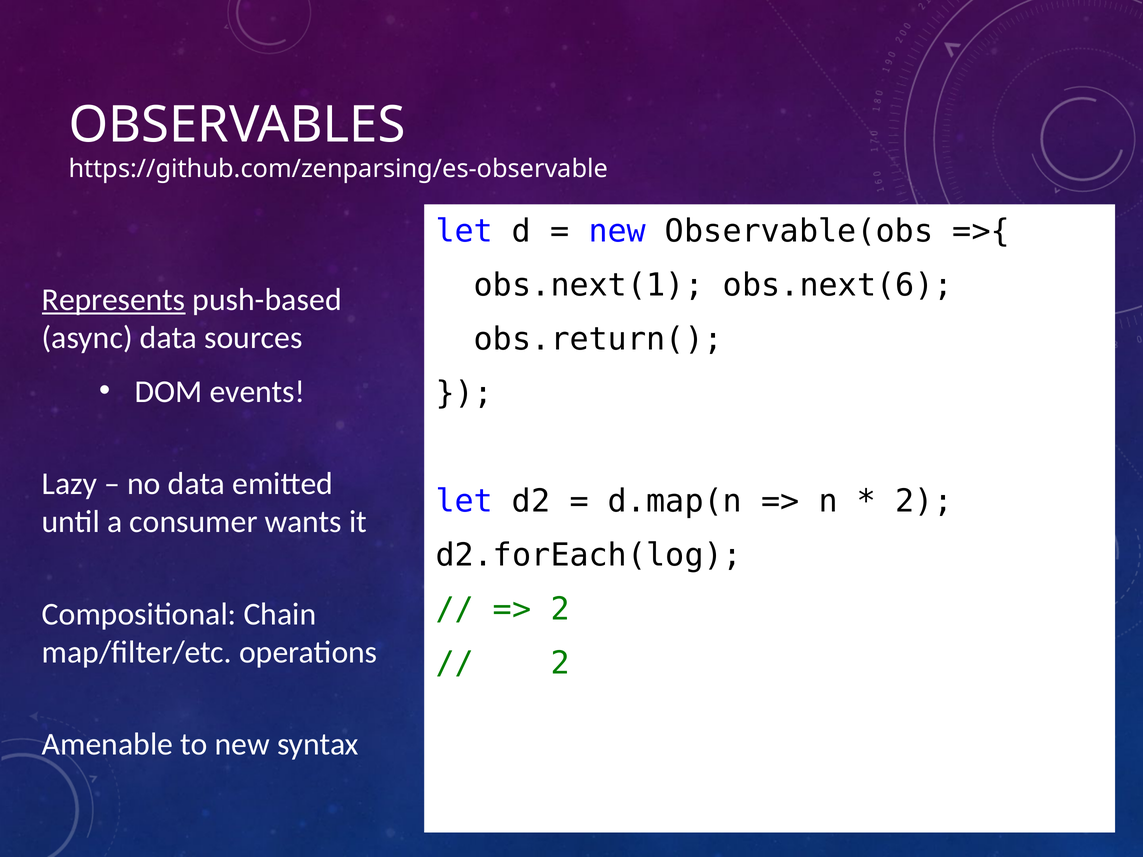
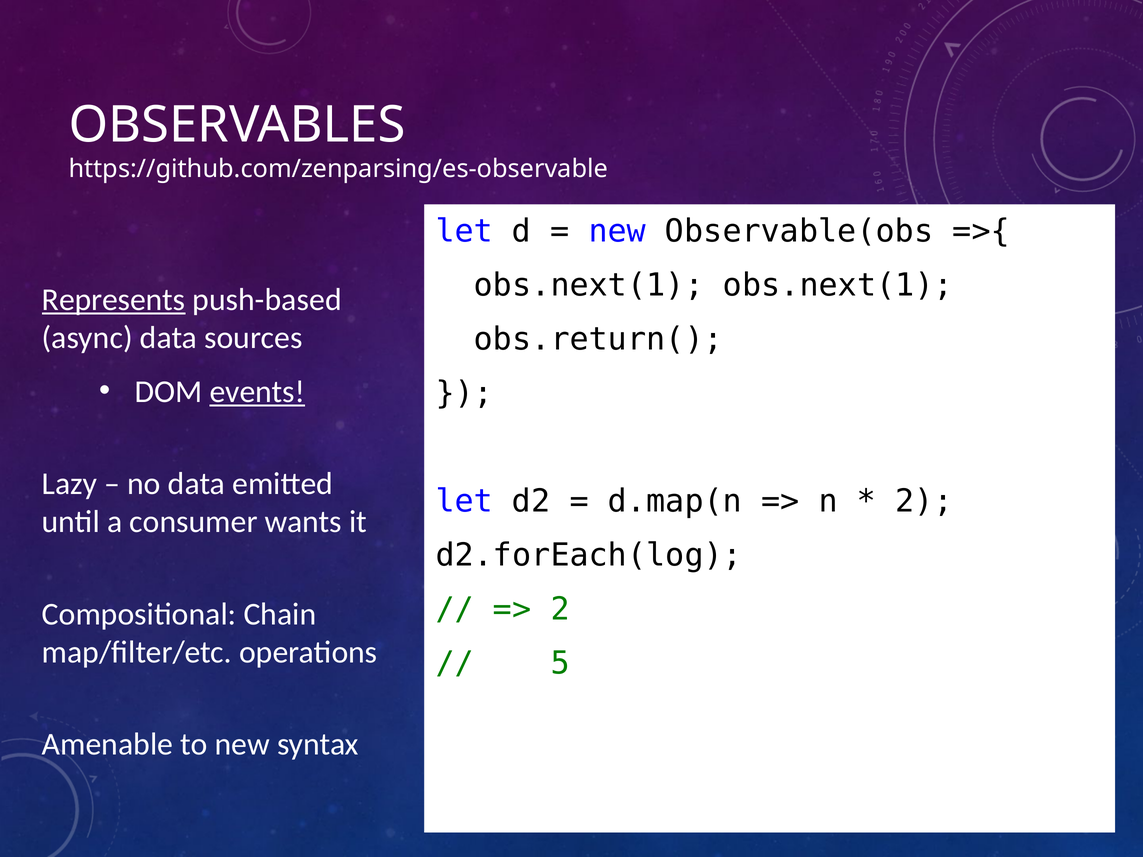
obs.next(1 obs.next(6: obs.next(6 -> obs.next(1
events underline: none -> present
2 at (560, 663): 2 -> 5
